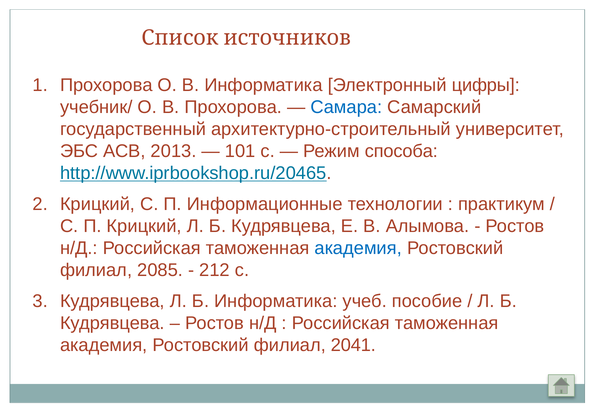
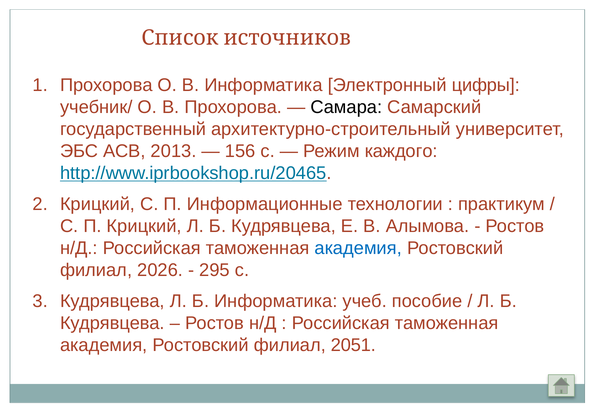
Самара colour: blue -> black
101: 101 -> 156
способа: способа -> каждого
2085: 2085 -> 2026
212: 212 -> 295
2041: 2041 -> 2051
